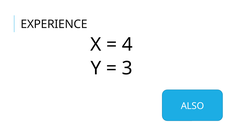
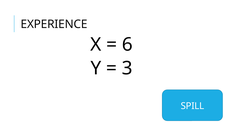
4: 4 -> 6
ALSO: ALSO -> SPILL
